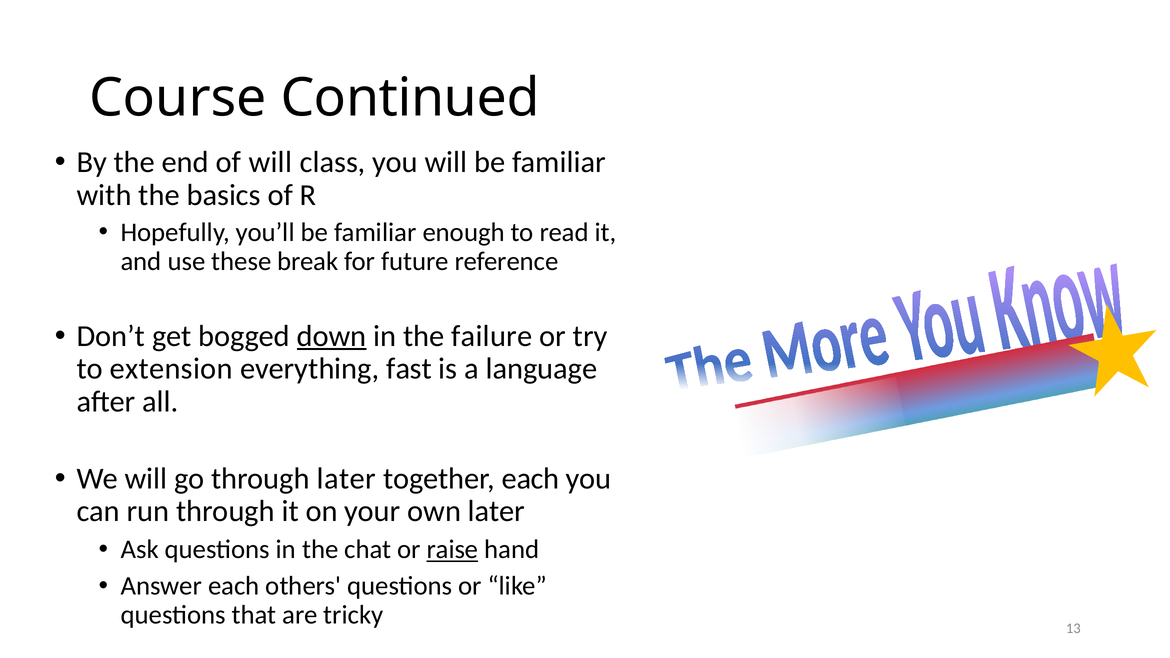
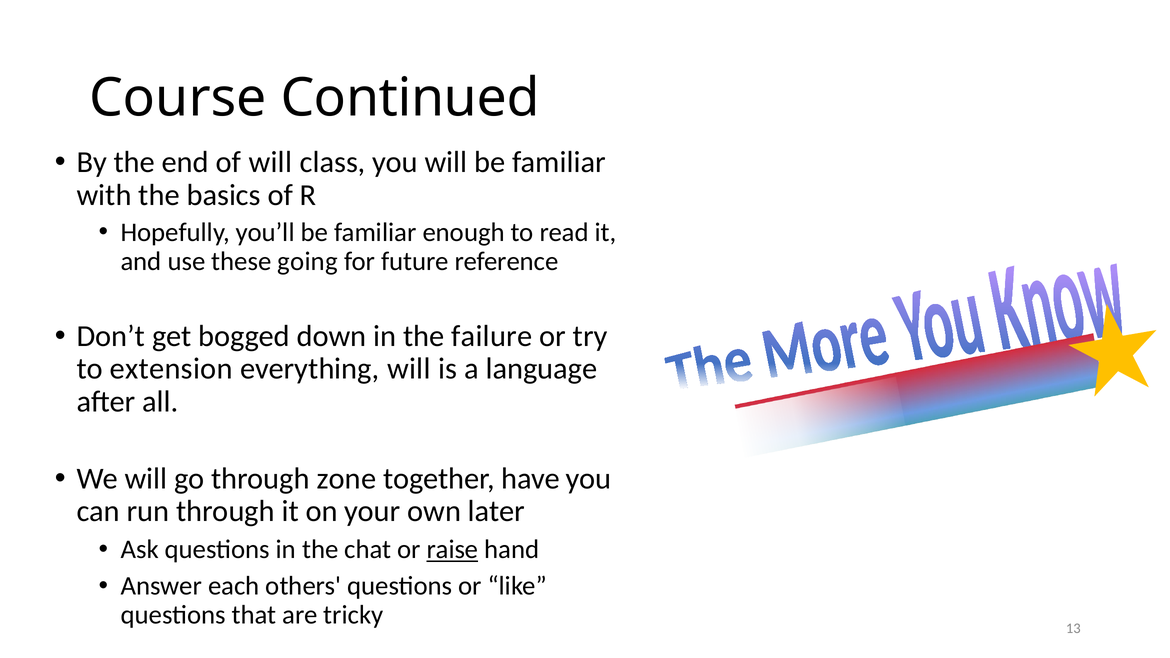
break: break -> going
down underline: present -> none
everything fast: fast -> will
through later: later -> zone
together each: each -> have
